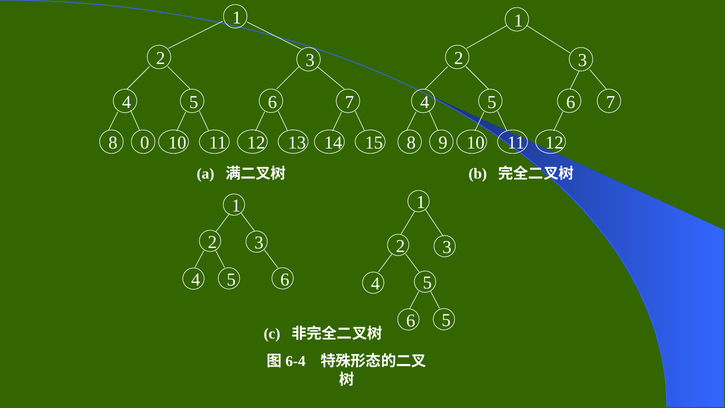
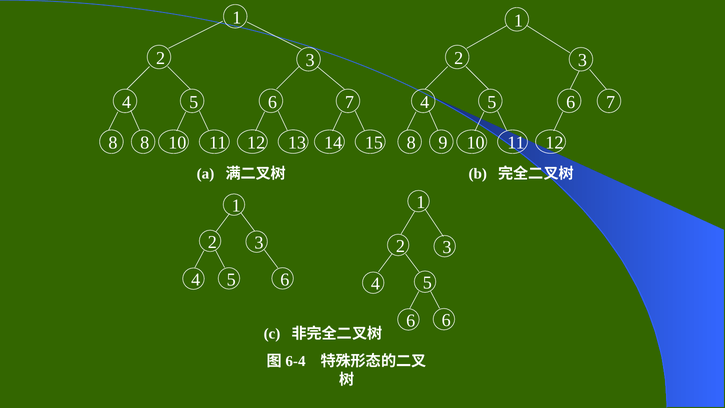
8 0: 0 -> 8
6 5: 5 -> 6
